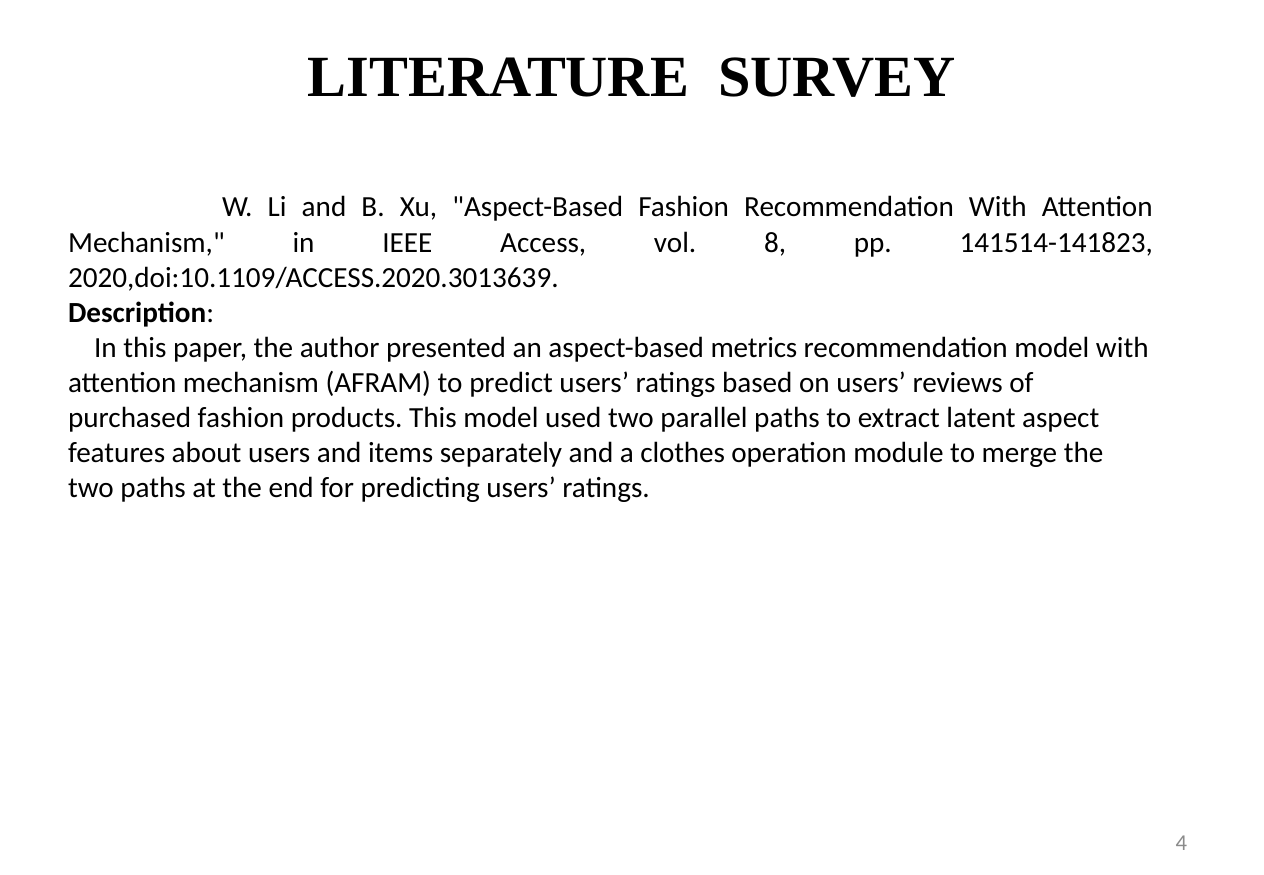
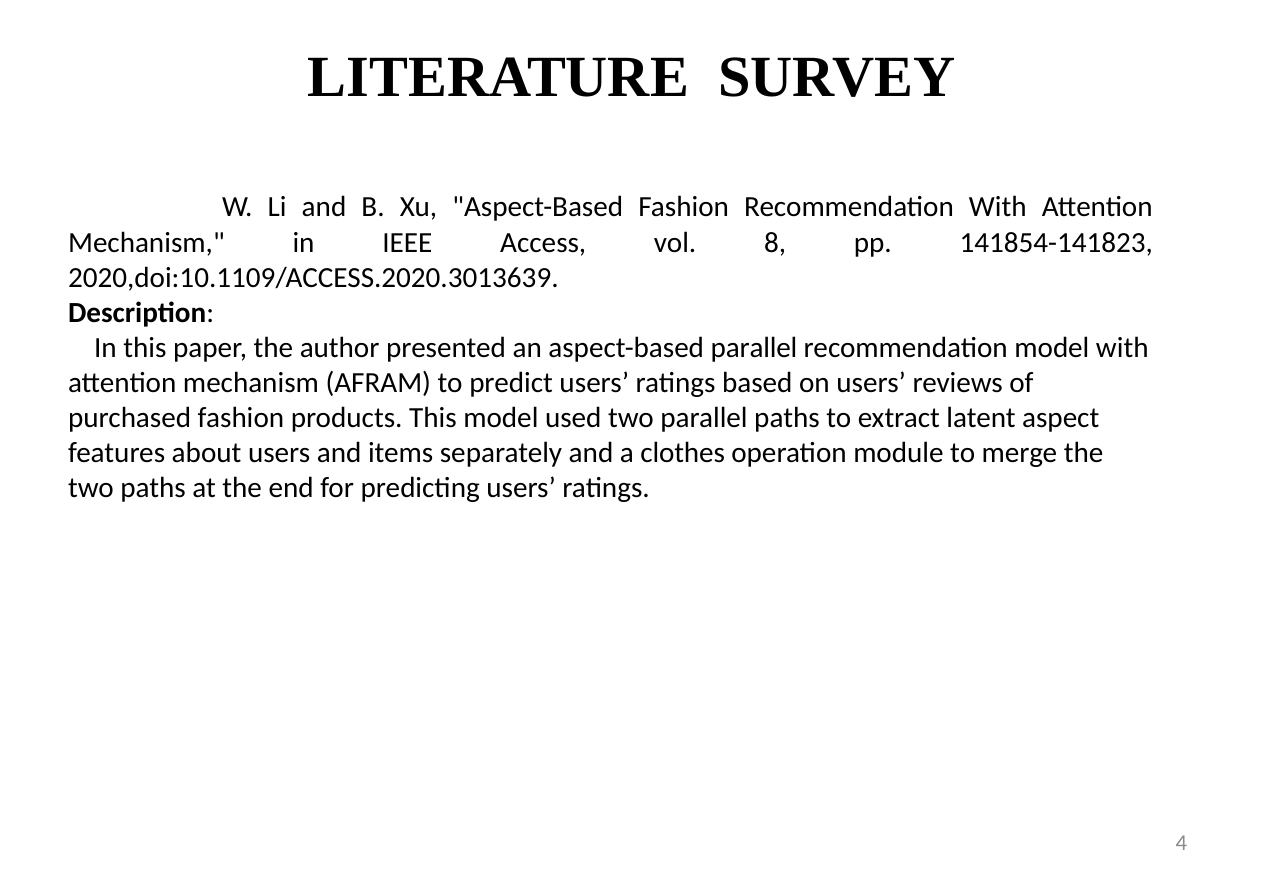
141514-141823: 141514-141823 -> 141854-141823
aspect-based metrics: metrics -> parallel
